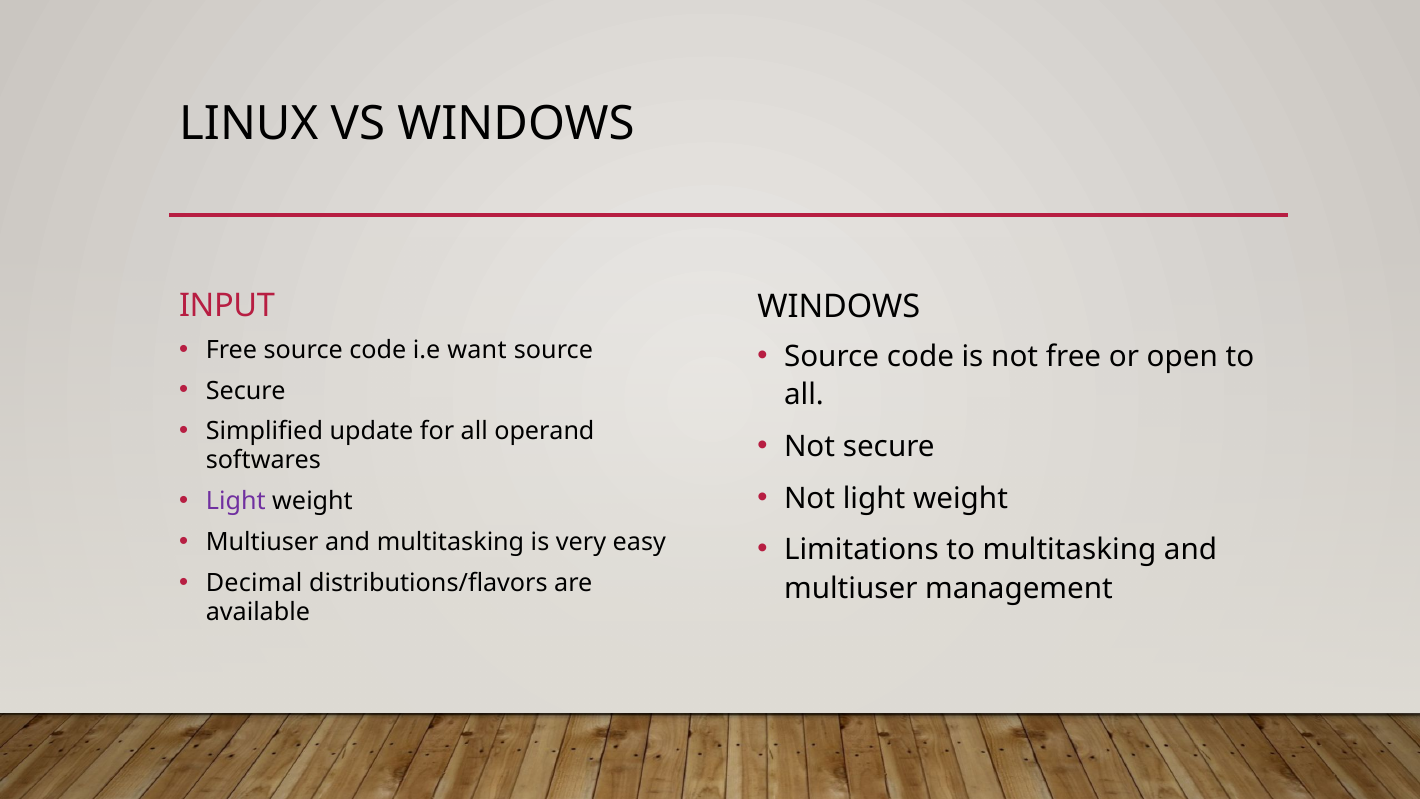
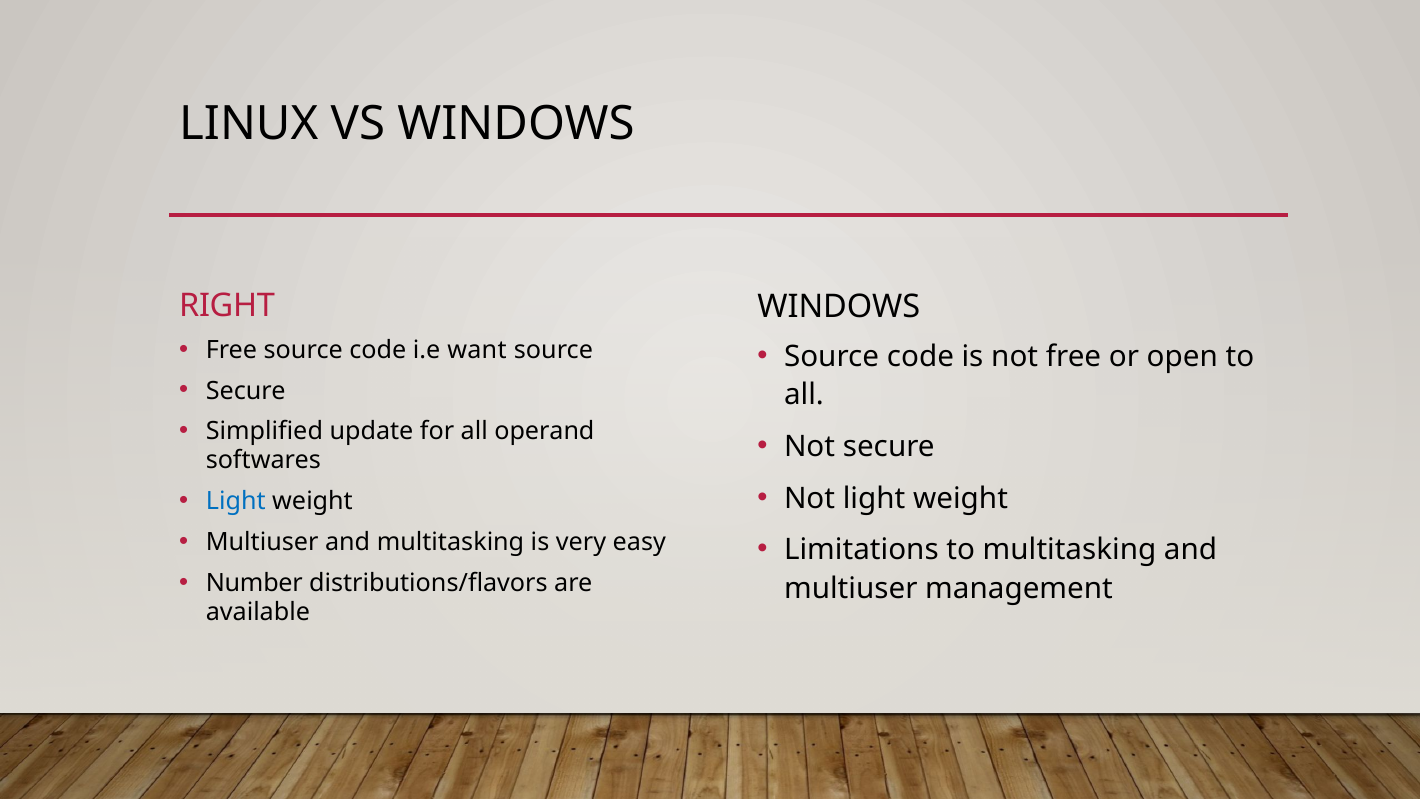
INPUT: INPUT -> RIGHT
Light at (236, 501) colour: purple -> blue
Decimal: Decimal -> Number
